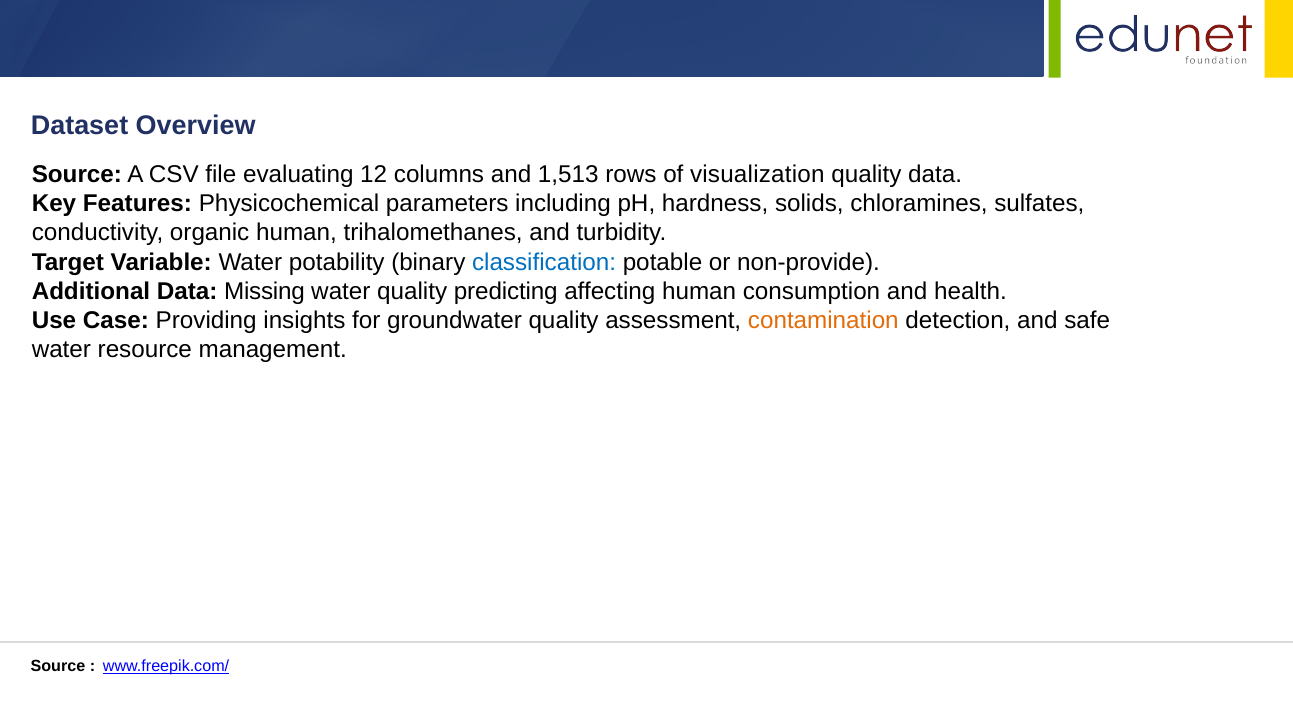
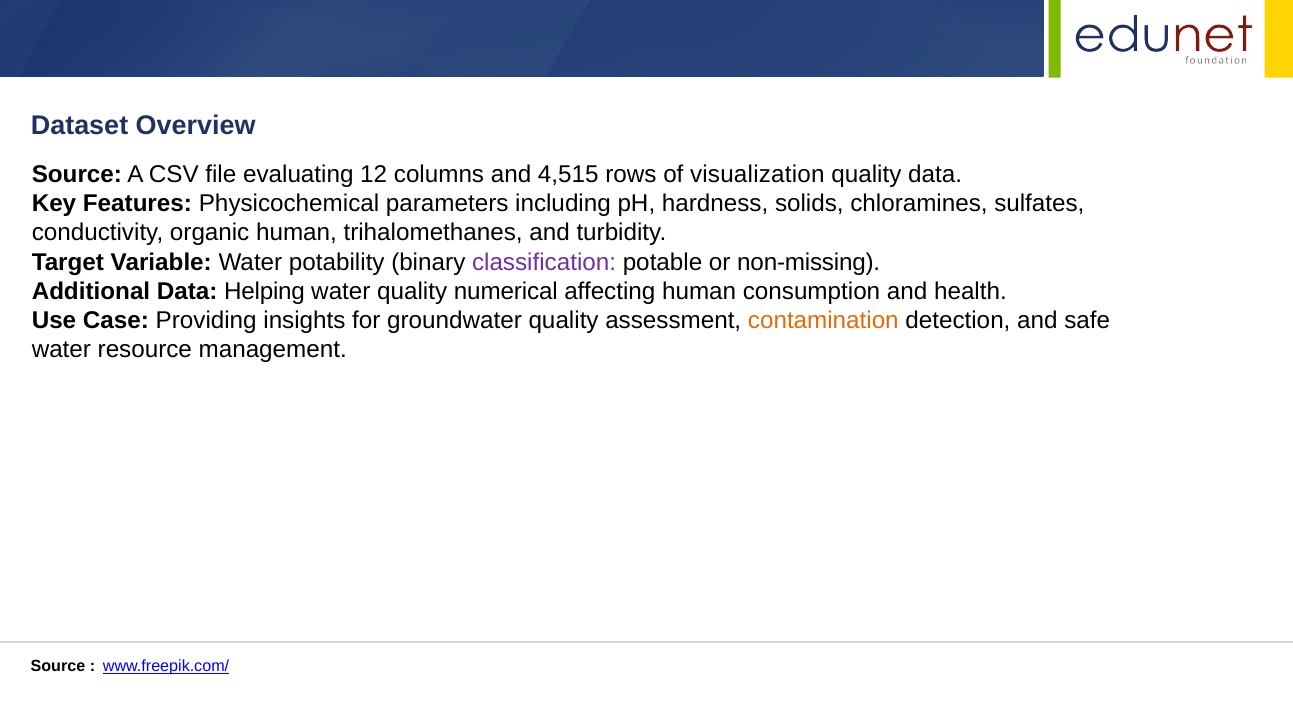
1,513: 1,513 -> 4,515
classification colour: blue -> purple
non-provide: non-provide -> non-missing
Missing: Missing -> Helping
predicting: predicting -> numerical
